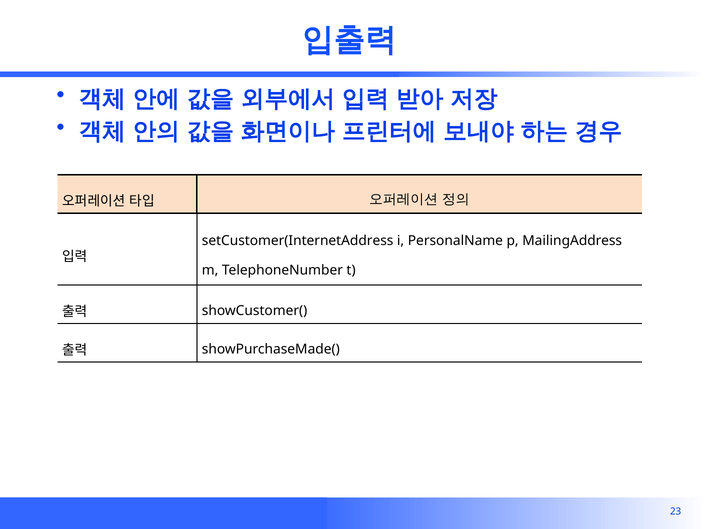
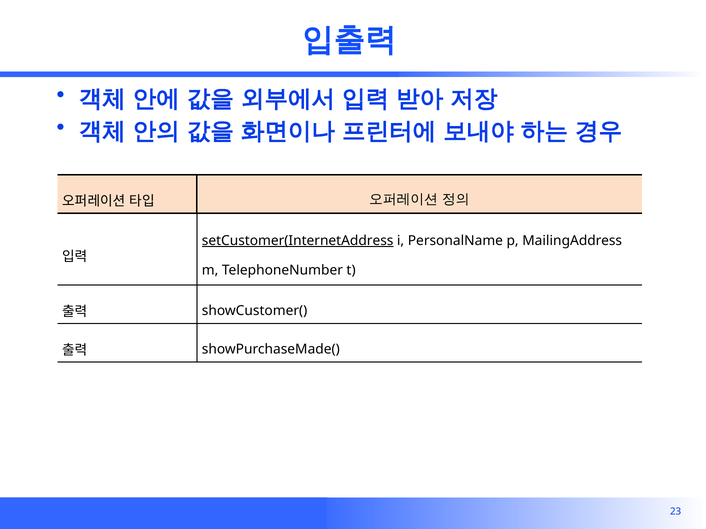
setCustomer(InternetAddress underline: none -> present
